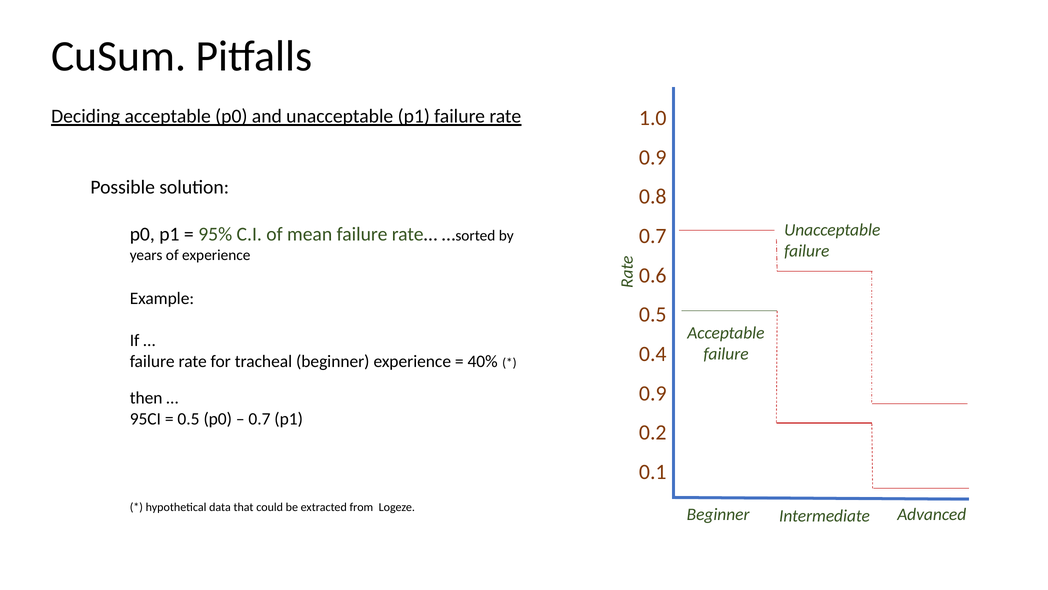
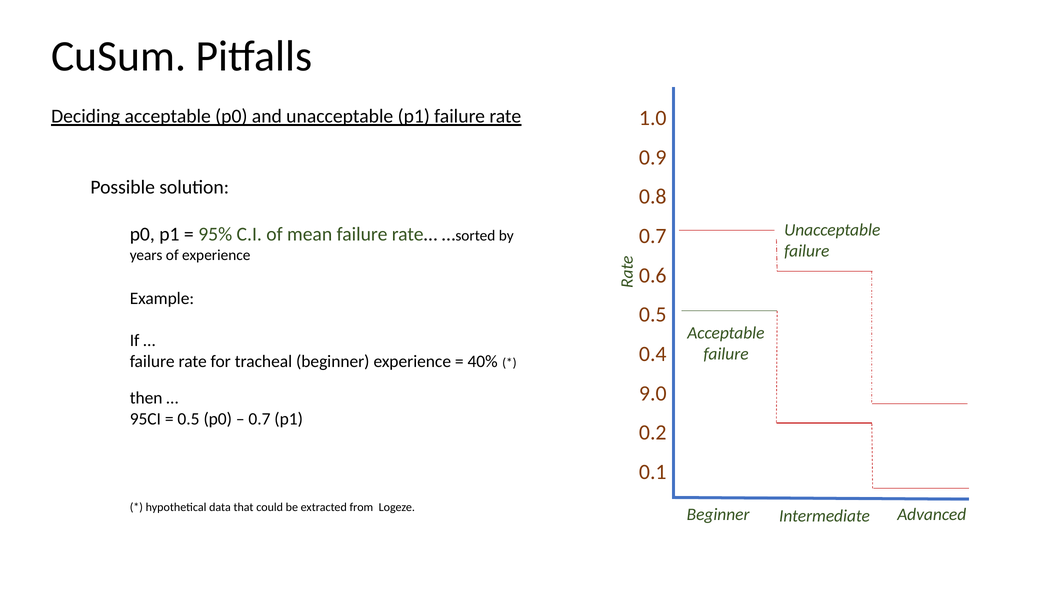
0.9 at (653, 393): 0.9 -> 9.0
